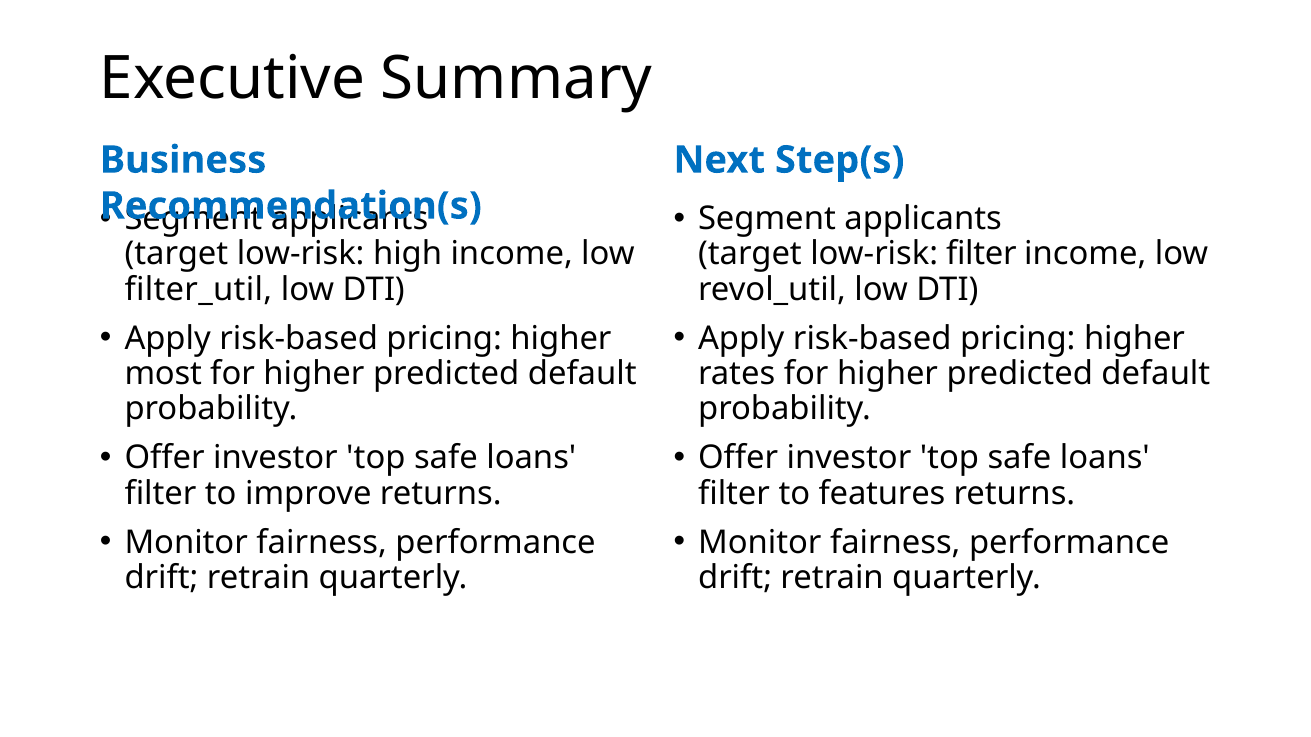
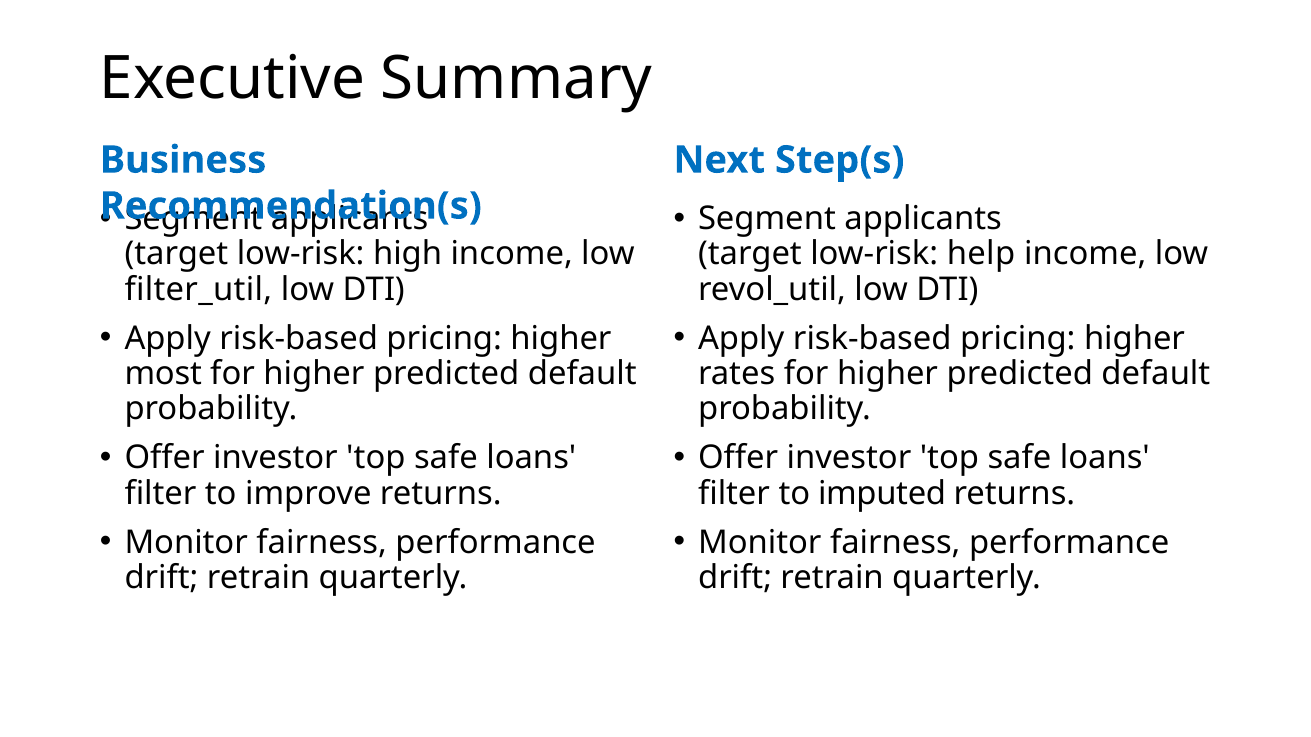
low-risk filter: filter -> help
features: features -> imputed
